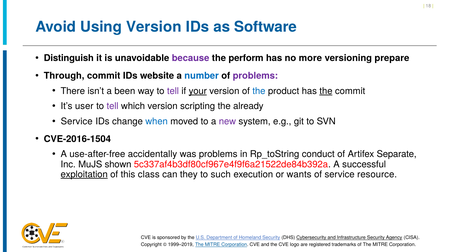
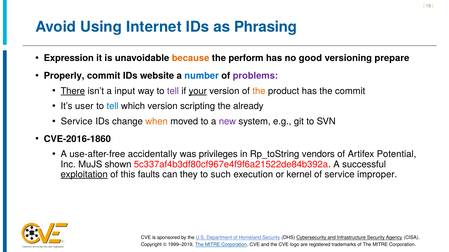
Using Version: Version -> Internet
Software: Software -> Phrasing
Distinguish: Distinguish -> Expression
because colour: purple -> orange
more: more -> good
Through: Through -> Properly
There underline: none -> present
been: been -> input
the at (259, 91) colour: blue -> orange
the at (326, 91) underline: present -> none
tell at (113, 106) colour: purple -> blue
when colour: blue -> orange
CVE-2016-1504: CVE-2016-1504 -> CVE-2016-1860
was problems: problems -> privileges
conduct: conduct -> vendors
Separate: Separate -> Potential
class: class -> faults
wants: wants -> kernel
resource: resource -> improper
